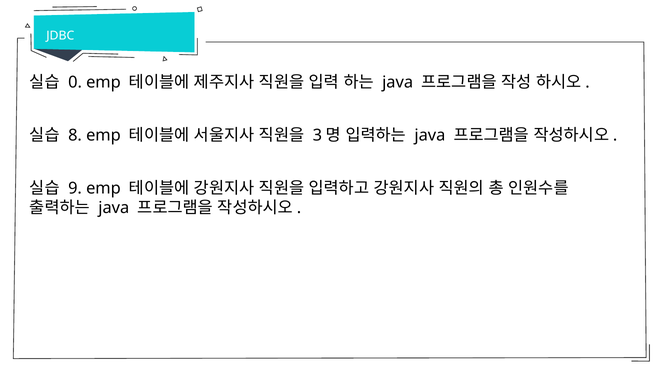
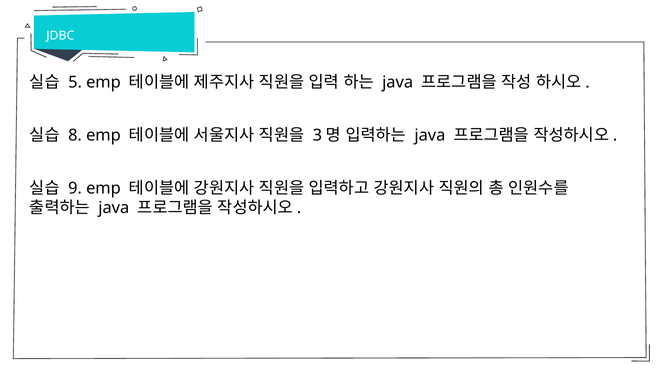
0: 0 -> 5
